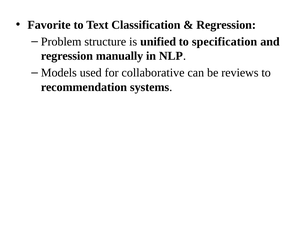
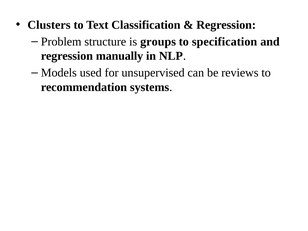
Favorite: Favorite -> Clusters
unified: unified -> groups
collaborative: collaborative -> unsupervised
